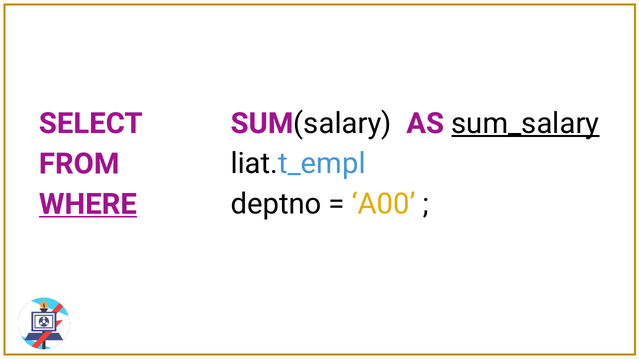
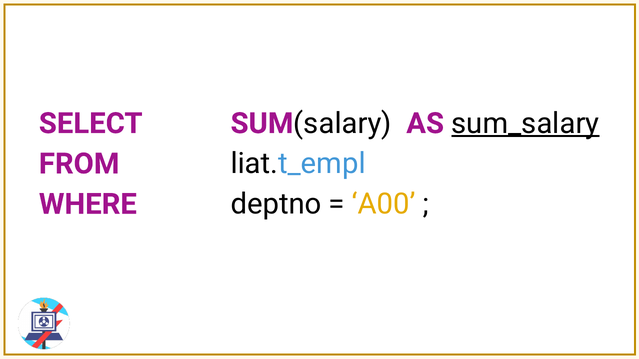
WHERE underline: present -> none
